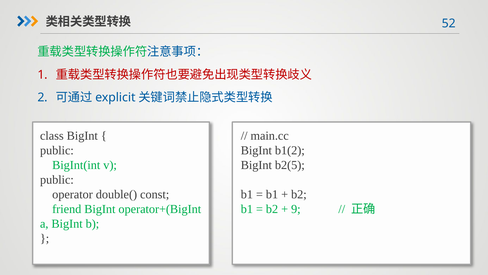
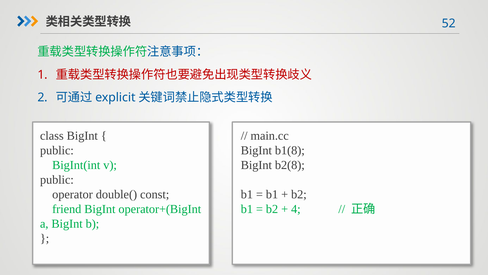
b1(2: b1(2 -> b1(8
b2(5: b2(5 -> b2(8
9: 9 -> 4
